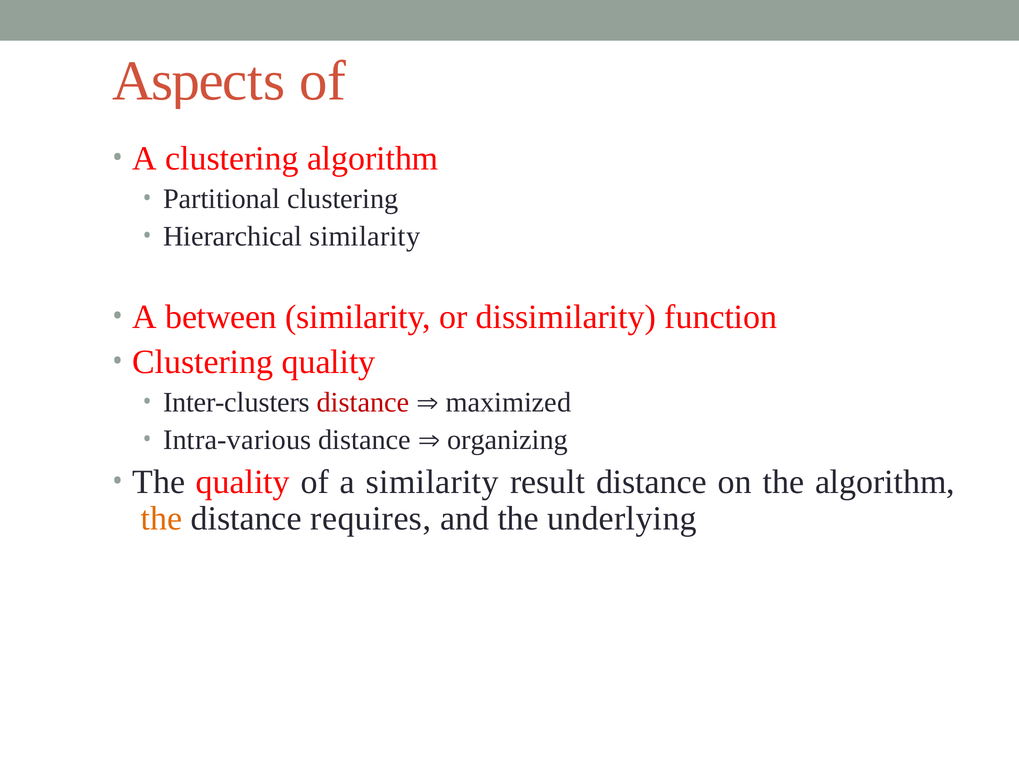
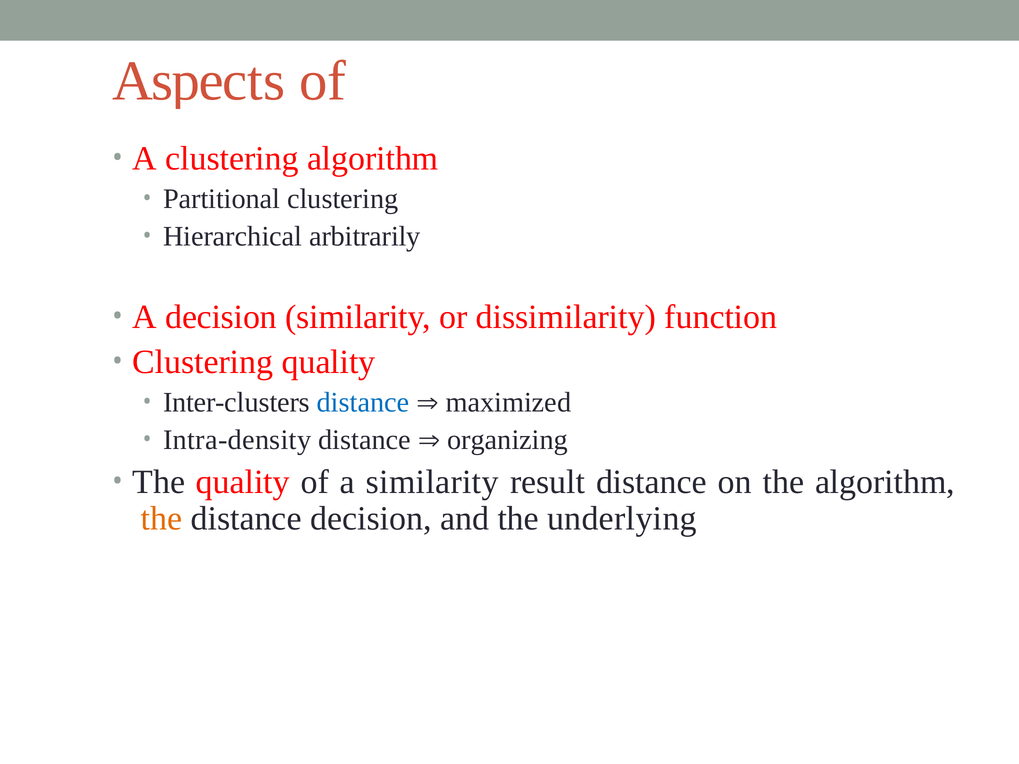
Hierarchical similarity: similarity -> arbitrarily
A between: between -> decision
distance at (363, 403) colour: red -> blue
Intra-various: Intra-various -> Intra-density
distance requires: requires -> decision
